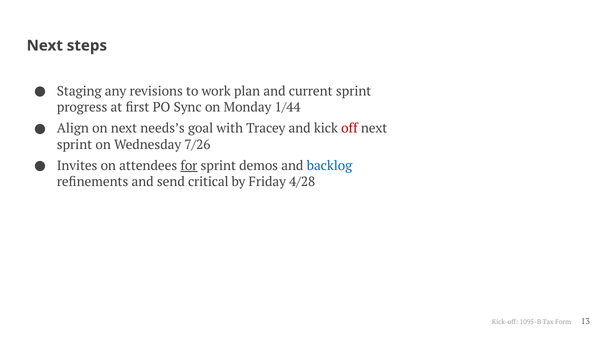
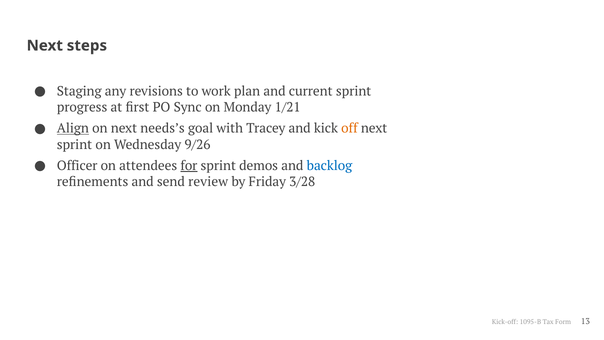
1/44: 1/44 -> 1/21
Align underline: none -> present
off colour: red -> orange
7/26: 7/26 -> 9/26
Invites: Invites -> Officer
critical: critical -> review
4/28: 4/28 -> 3/28
